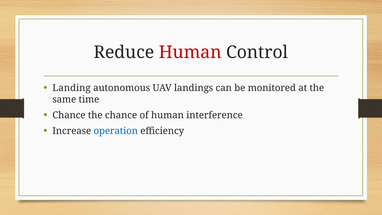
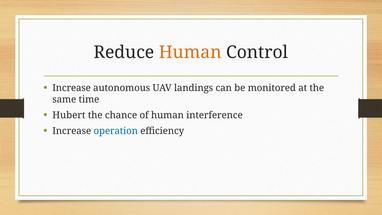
Human at (190, 52) colour: red -> orange
Landing at (72, 88): Landing -> Increase
Chance at (69, 115): Chance -> Hubert
